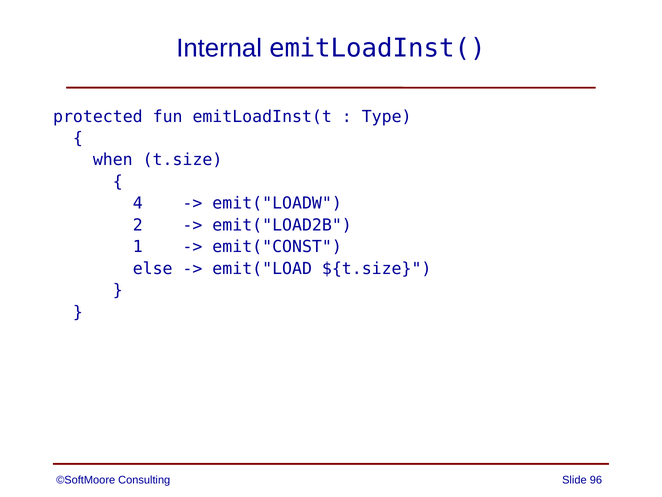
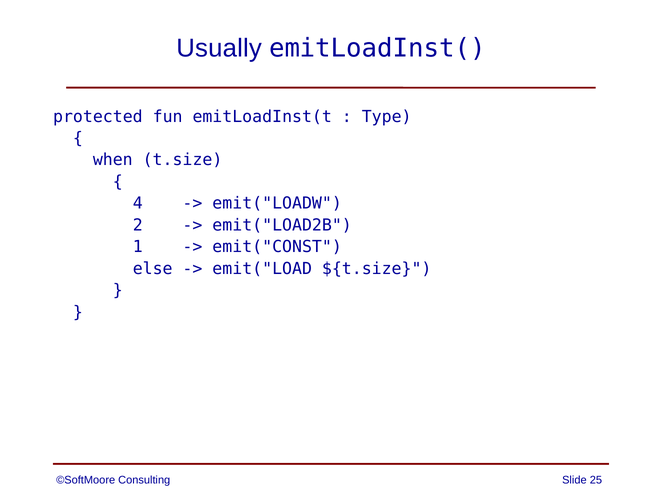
Internal: Internal -> Usually
96: 96 -> 25
